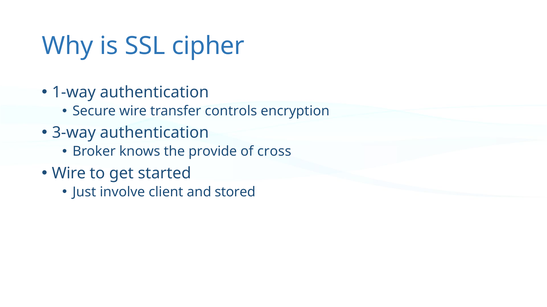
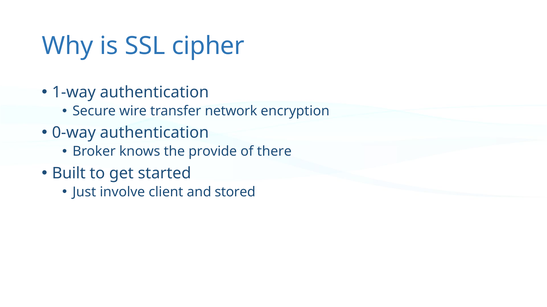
controls: controls -> network
3-way: 3-way -> 0-way
cross: cross -> there
Wire at (69, 173): Wire -> Built
